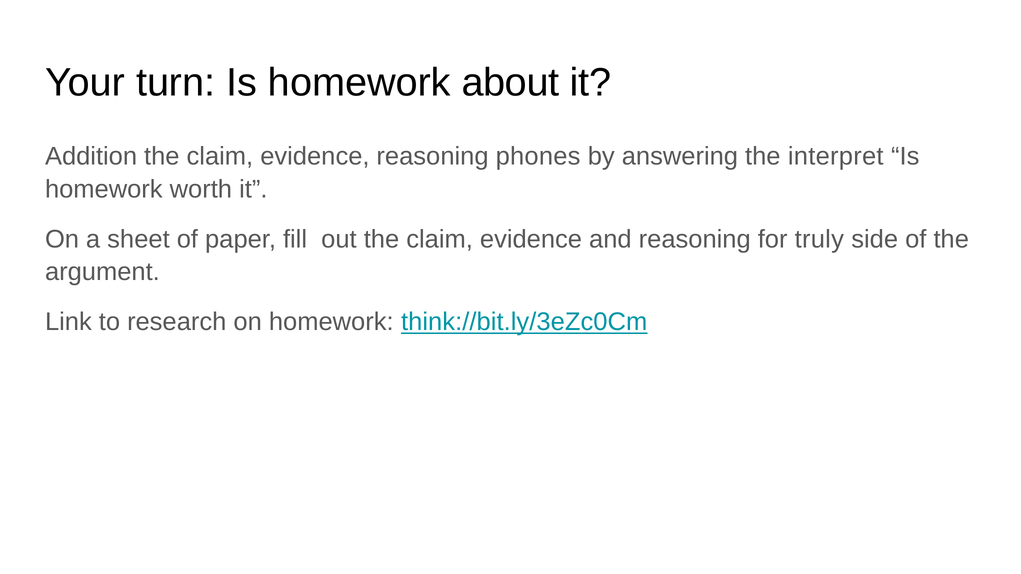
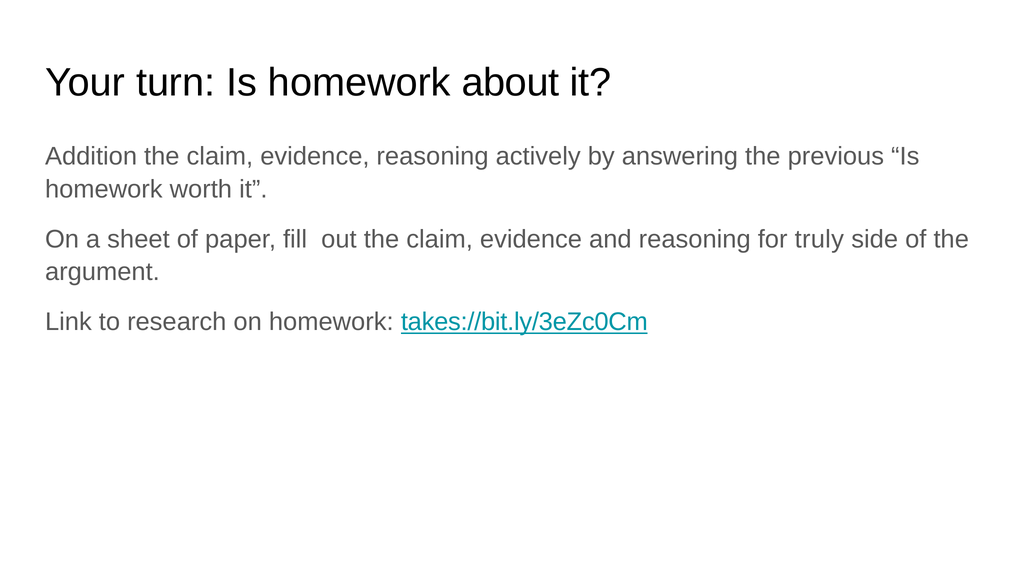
phones: phones -> actively
interpret: interpret -> previous
think://bit.ly/3eZc0Cm: think://bit.ly/3eZc0Cm -> takes://bit.ly/3eZc0Cm
